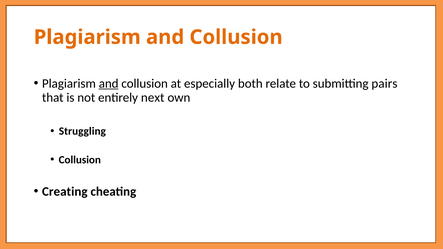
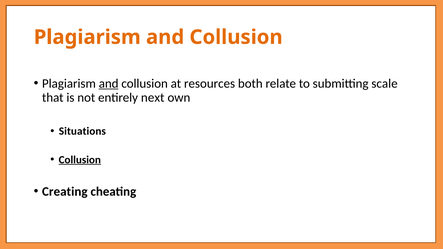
especially: especially -> resources
pairs: pairs -> scale
Struggling: Struggling -> Situations
Collusion at (80, 160) underline: none -> present
